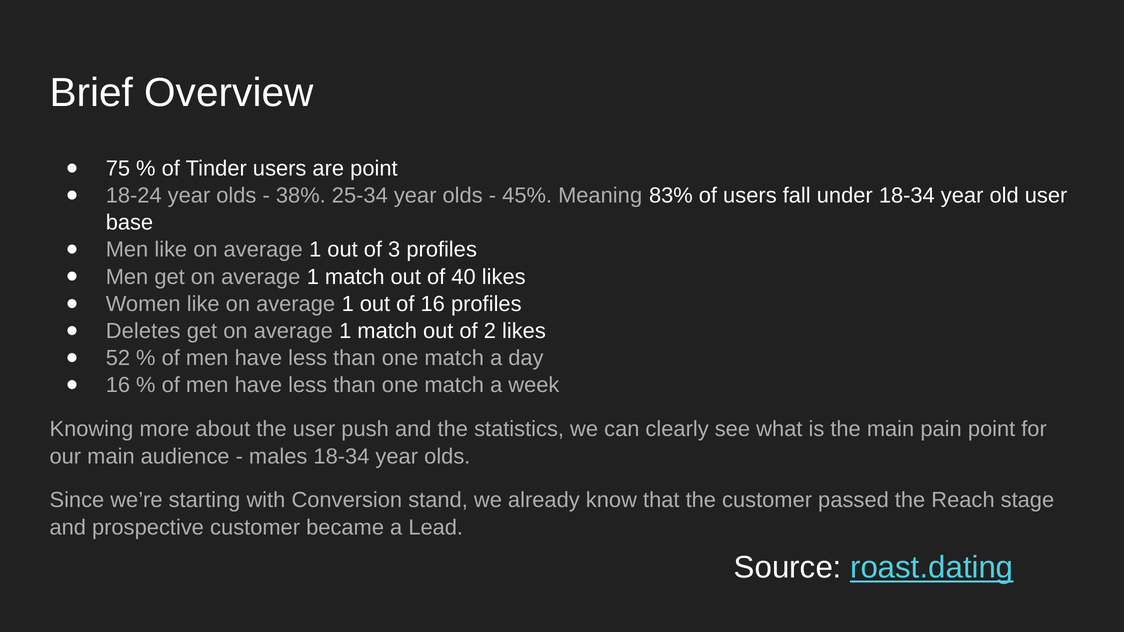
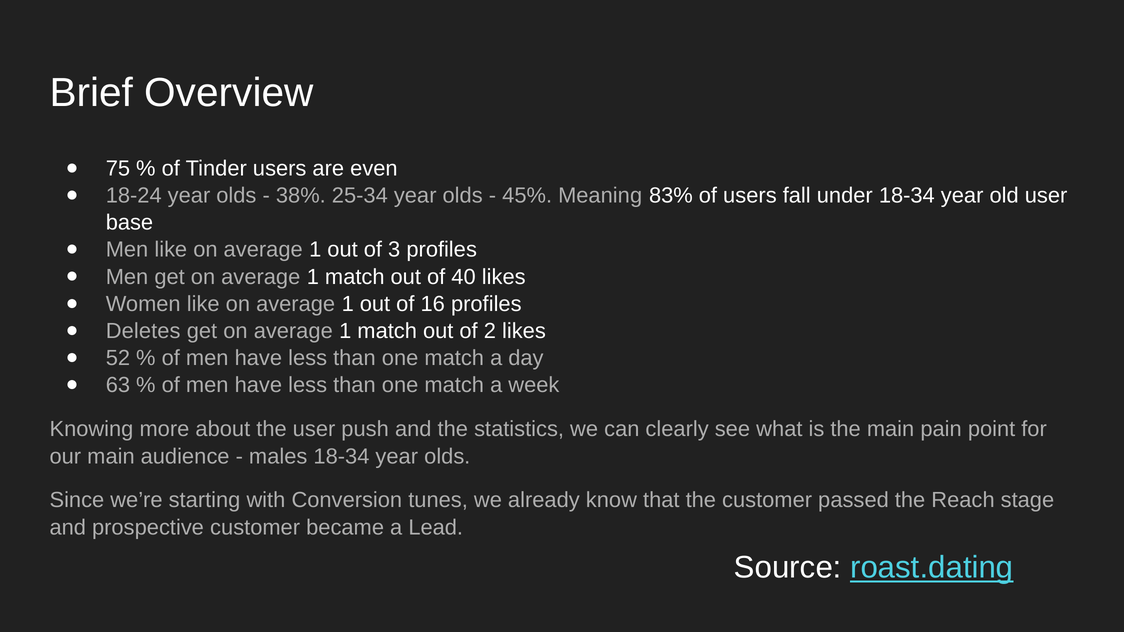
are point: point -> even
16 at (118, 385): 16 -> 63
stand: stand -> tunes
